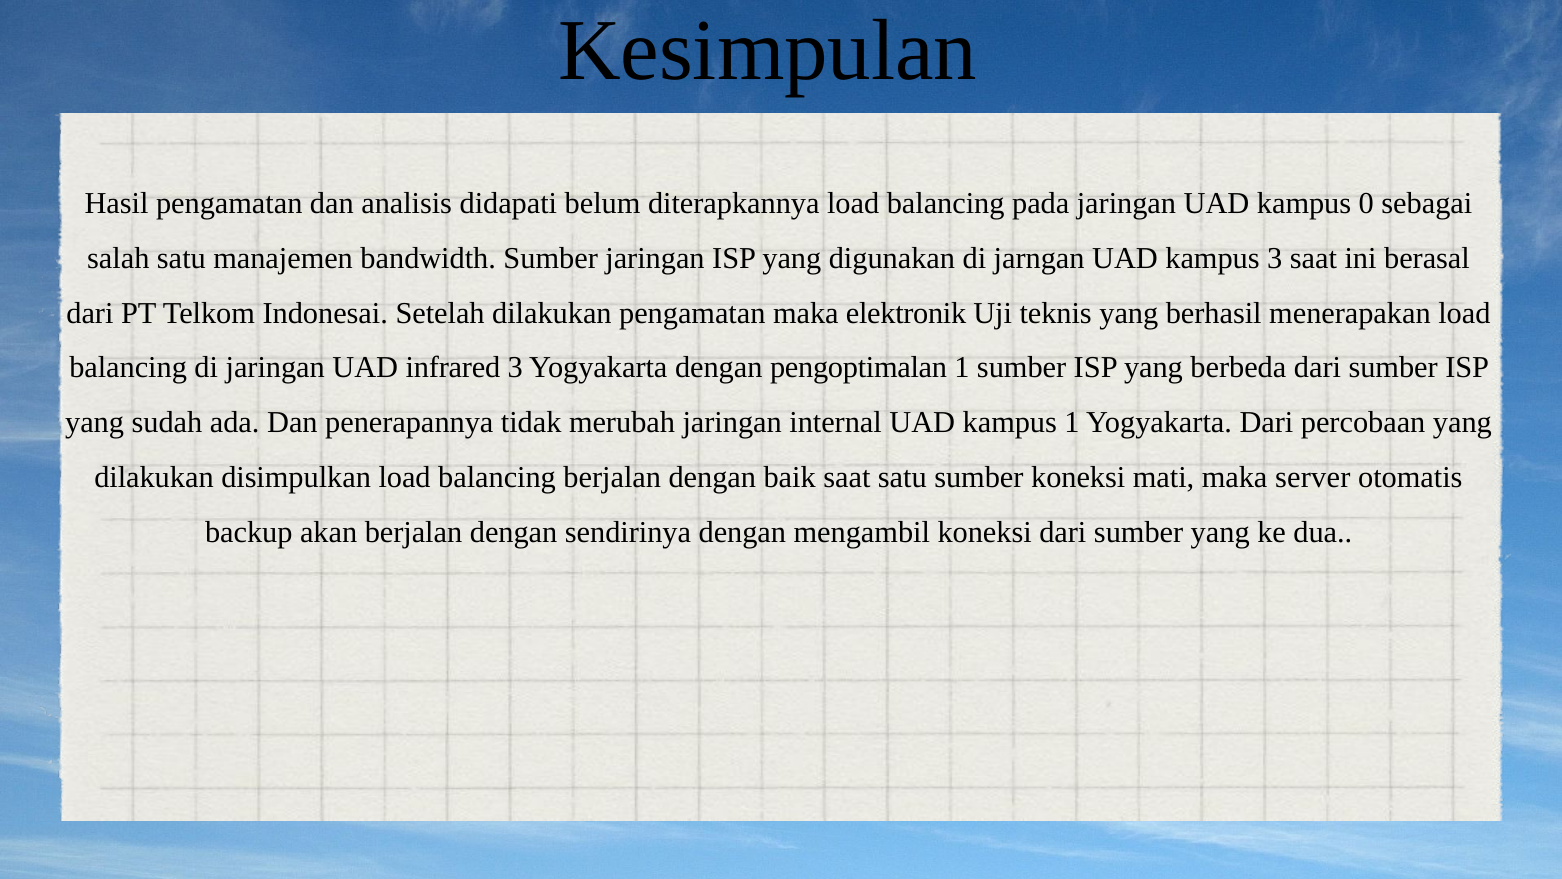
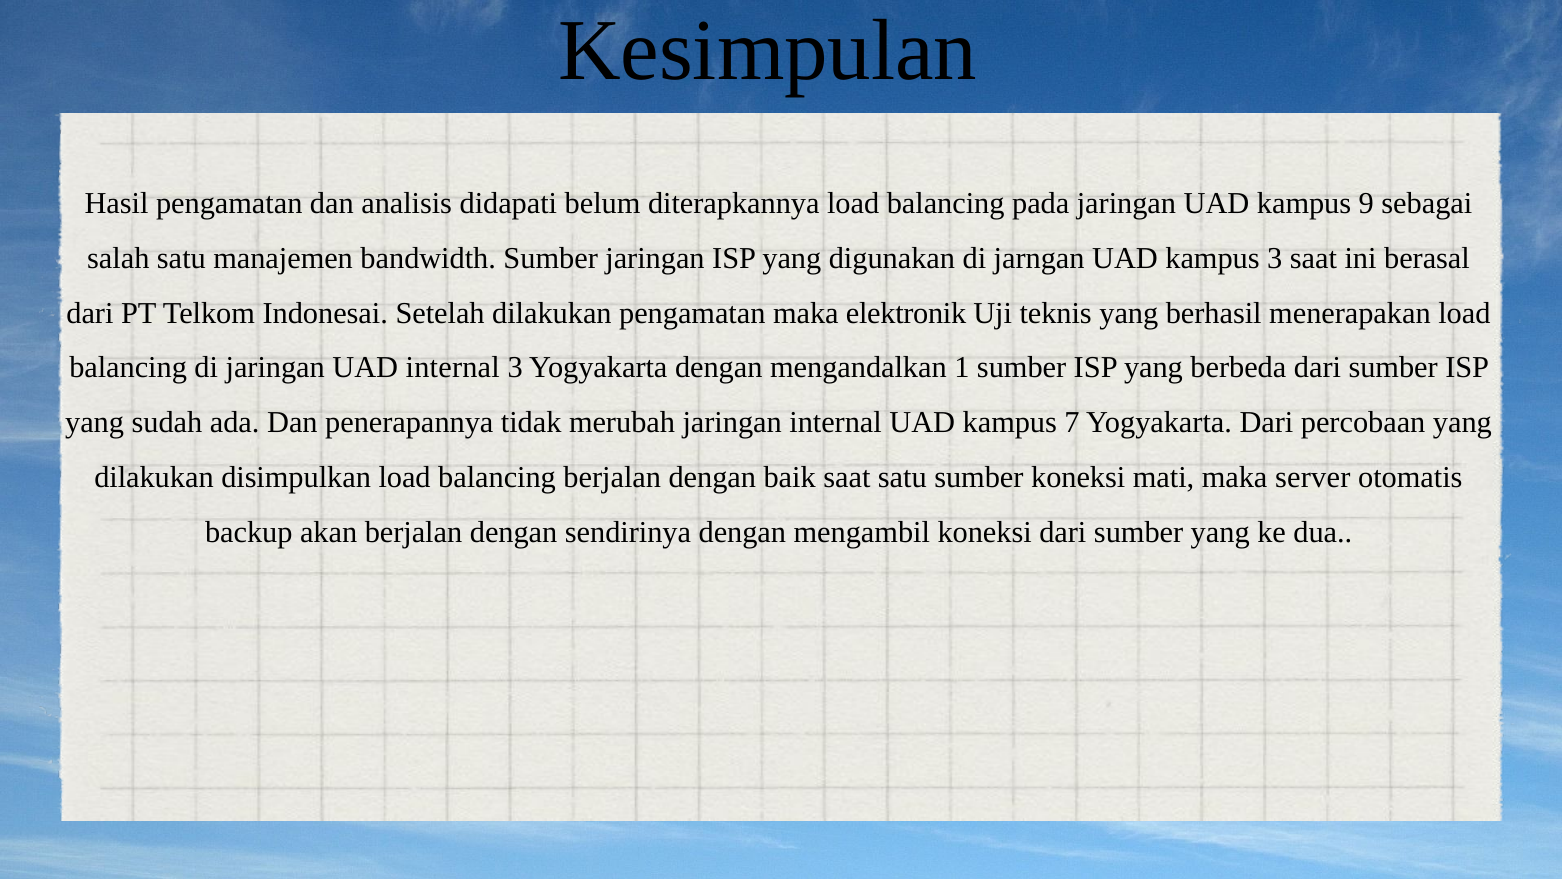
0: 0 -> 9
UAD infrared: infrared -> internal
pengoptimalan: pengoptimalan -> mengandalkan
kampus 1: 1 -> 7
